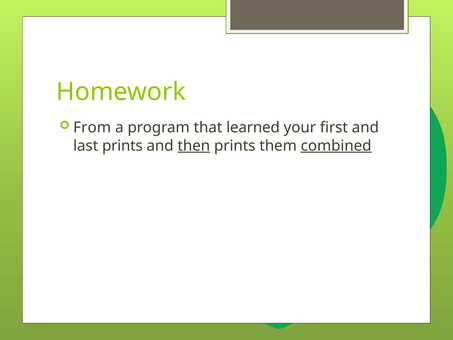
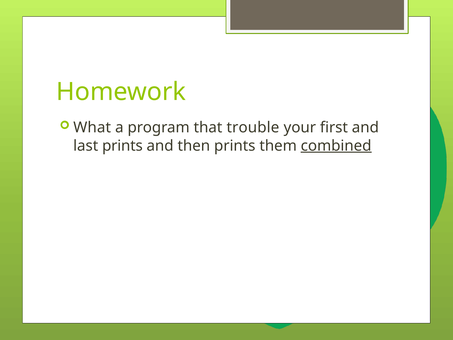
From: From -> What
learned: learned -> trouble
then underline: present -> none
